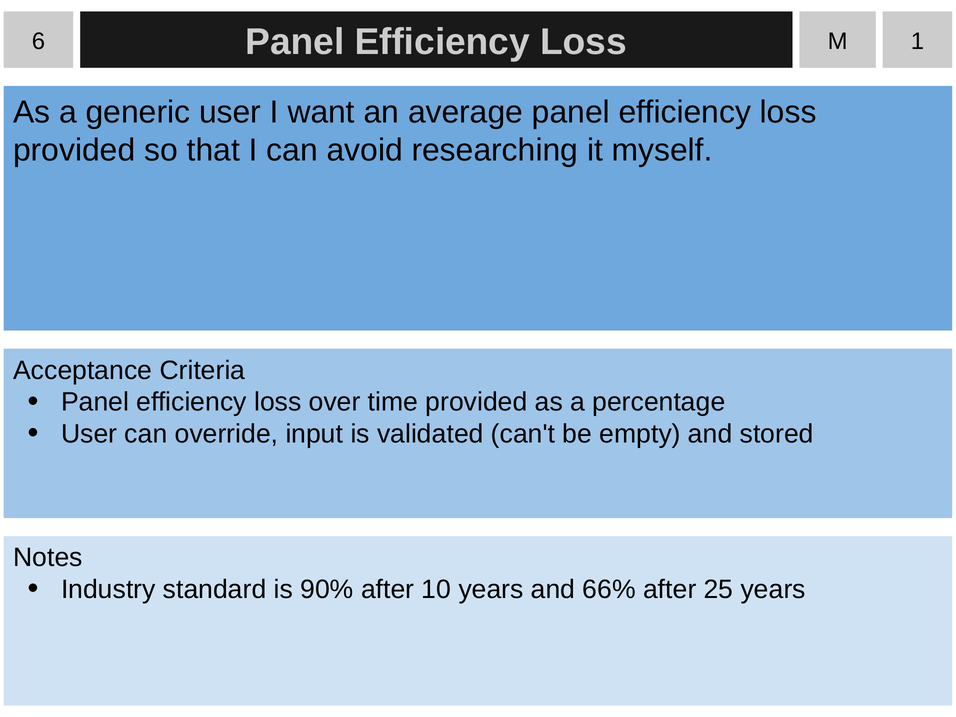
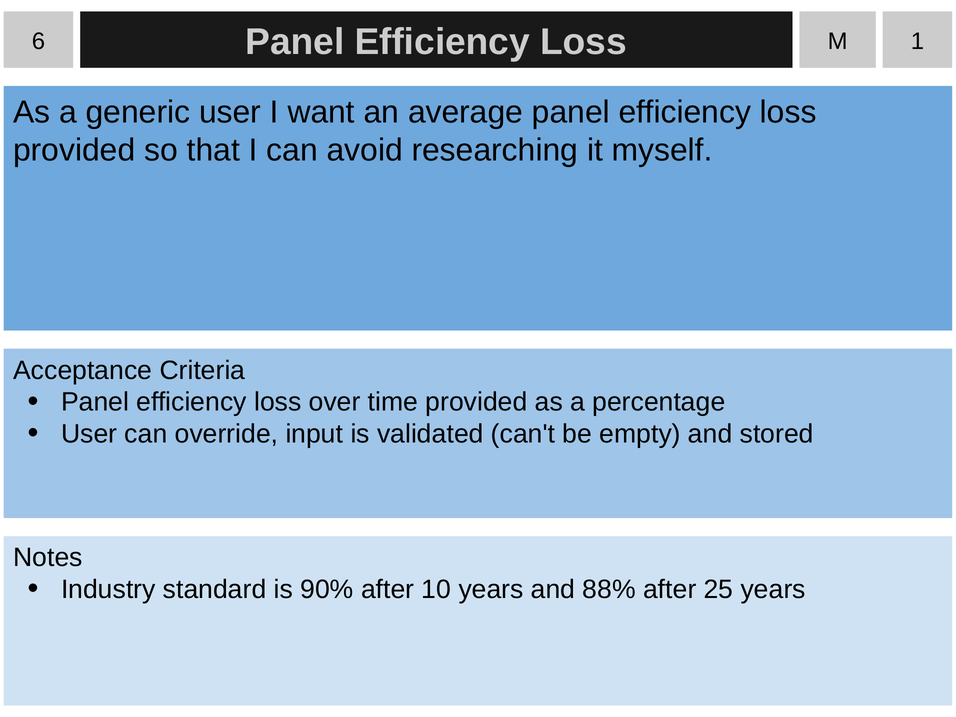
66%: 66% -> 88%
